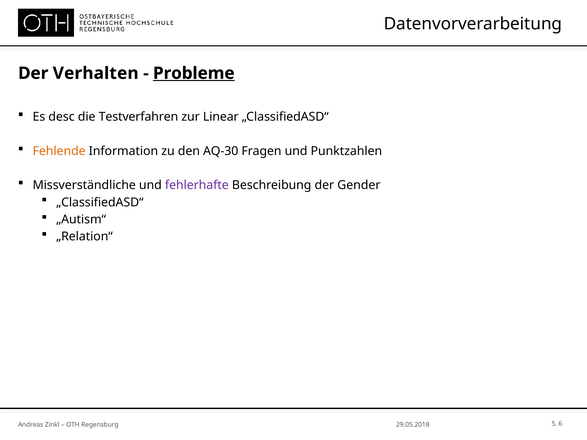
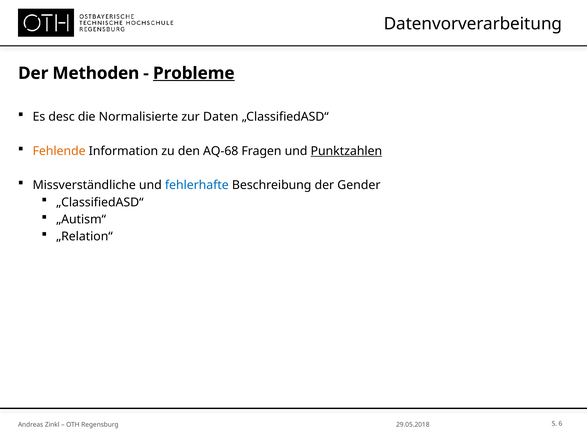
Verhalten: Verhalten -> Methoden
Testverfahren: Testverfahren -> Normalisierte
Linear: Linear -> Daten
AQ-30: AQ-30 -> AQ-68
Punktzahlen underline: none -> present
fehlerhafte colour: purple -> blue
